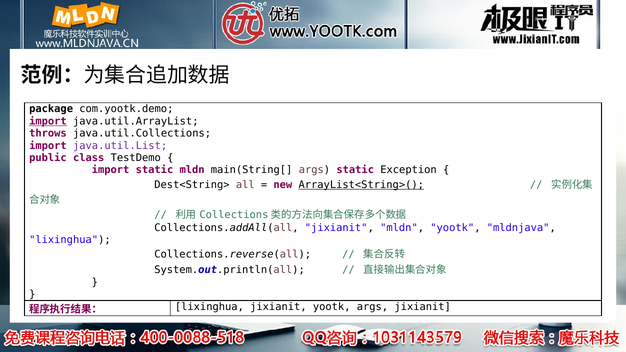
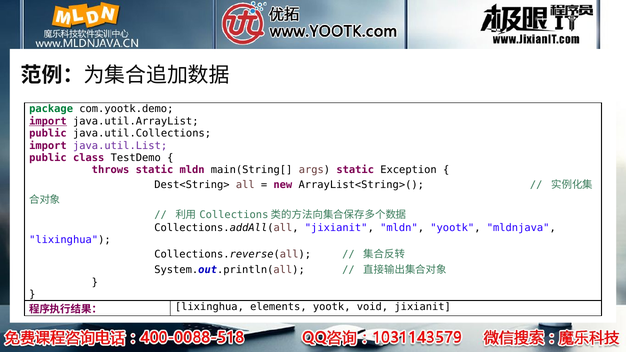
package colour: black -> green
throws at (48, 133): throws -> public
import at (111, 170): import -> throws
ArrayList<String>( underline: present -> none
lixinghua jixianit: jixianit -> elements
yootk args: args -> void
